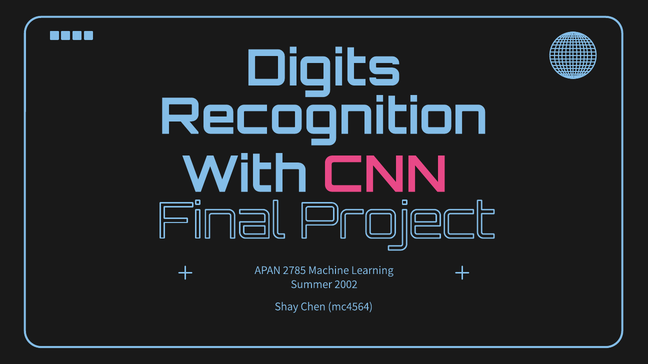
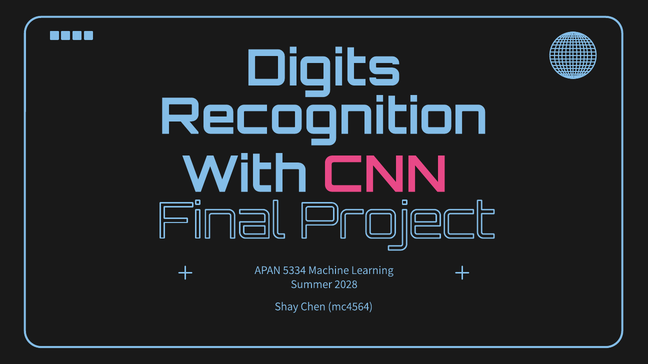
2785: 2785 -> 5334
2002: 2002 -> 2028
